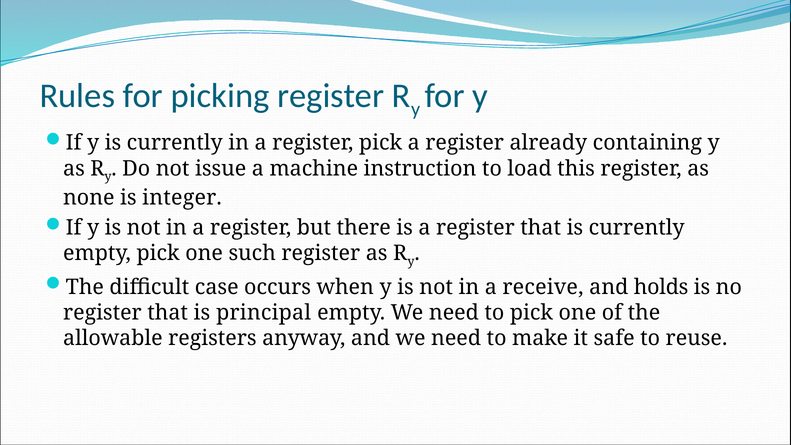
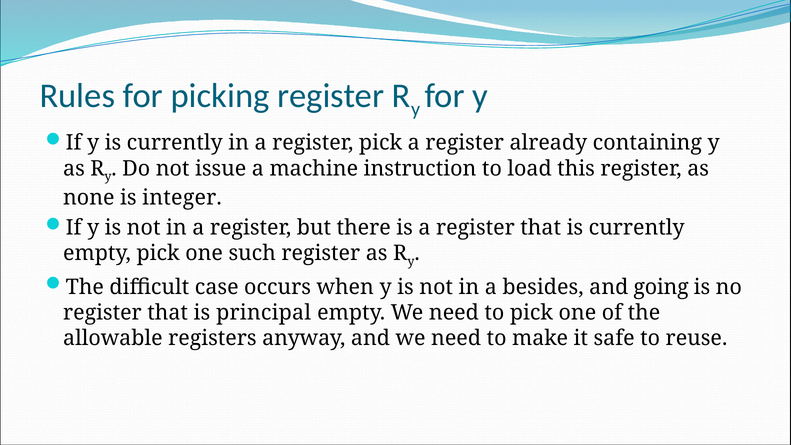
receive: receive -> besides
holds: holds -> going
